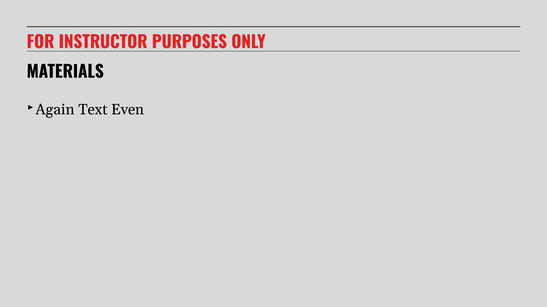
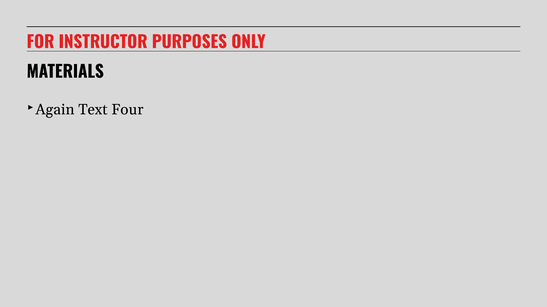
Even: Even -> Four
